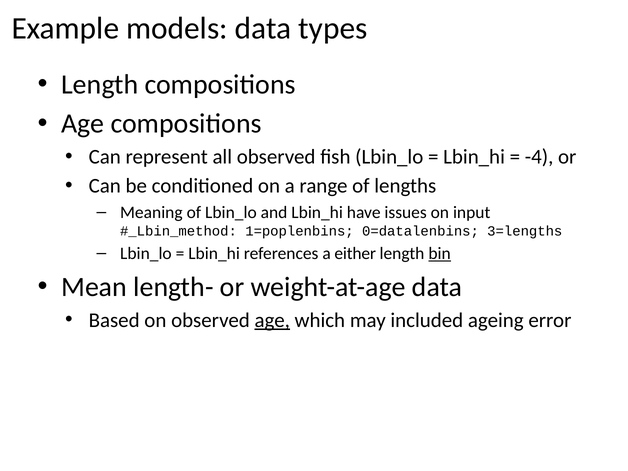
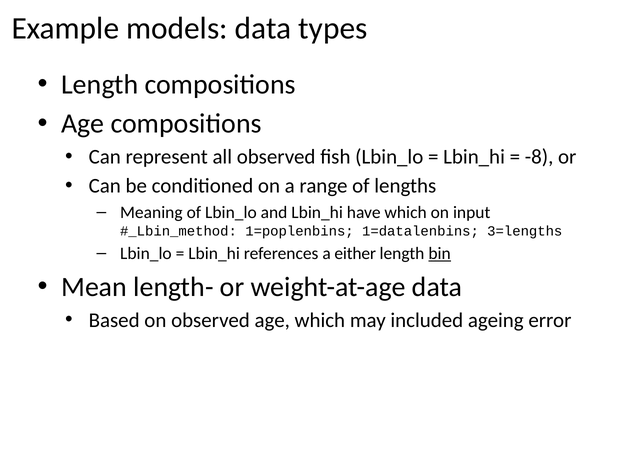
-4: -4 -> -8
have issues: issues -> which
0=datalenbins: 0=datalenbins -> 1=datalenbins
age at (272, 320) underline: present -> none
